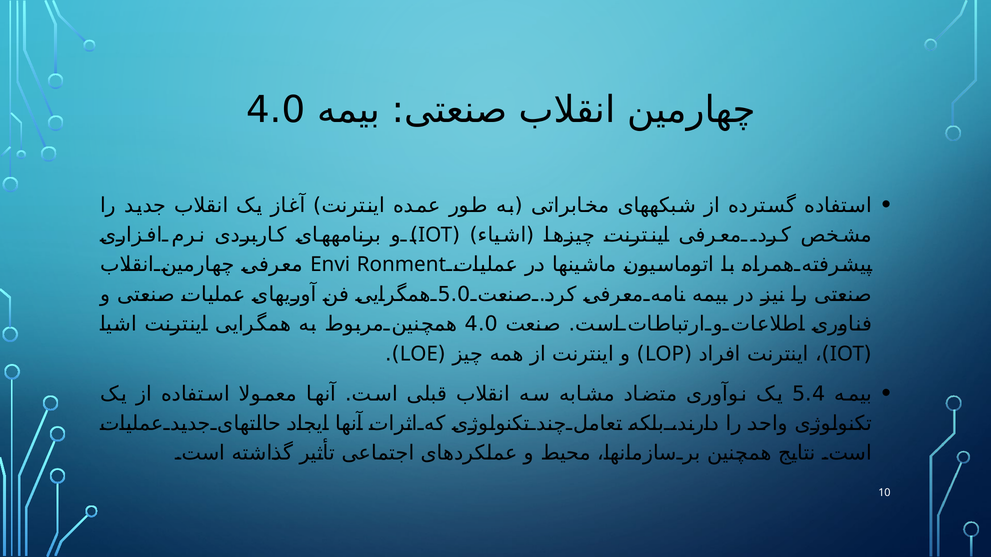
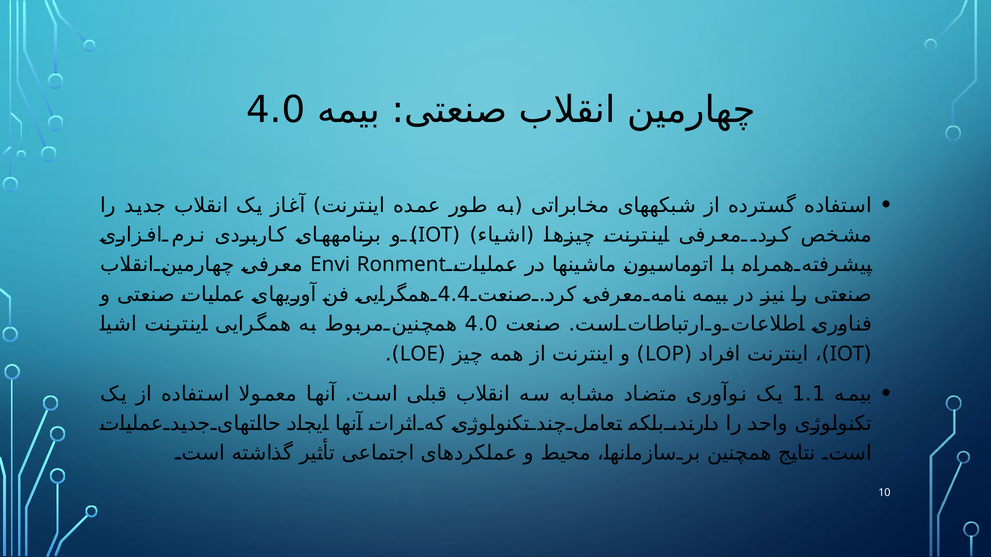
5.0: 5.0 -> 4.4
5.4: 5.4 -> 1.1
